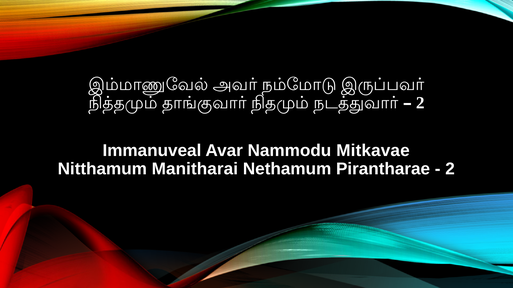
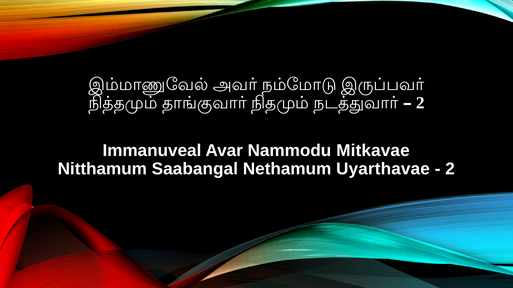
Manitharai: Manitharai -> Saabangal
Pirantharae: Pirantharae -> Uyarthavae
